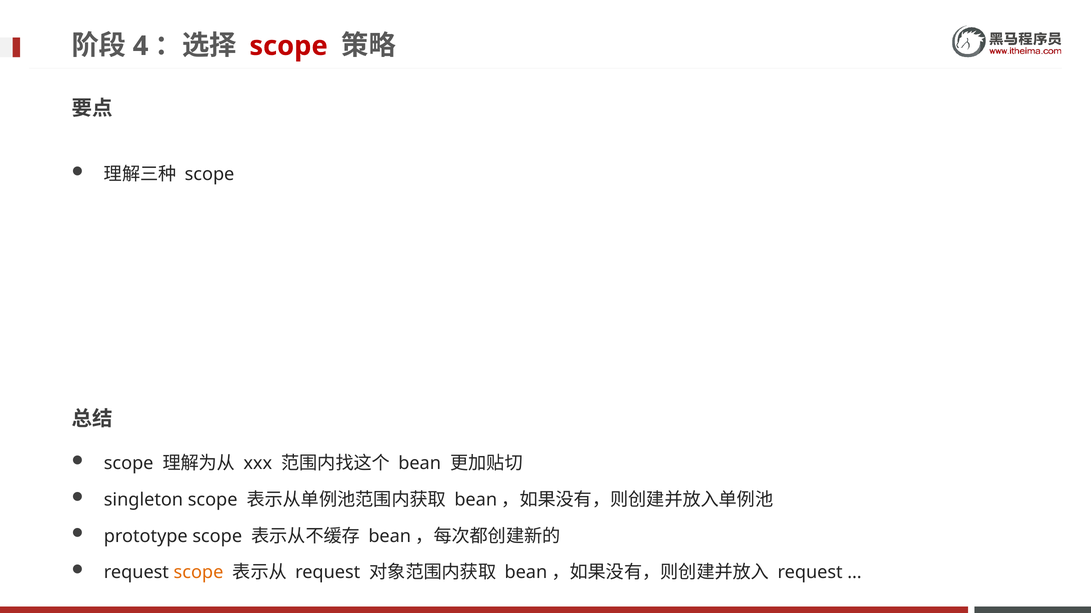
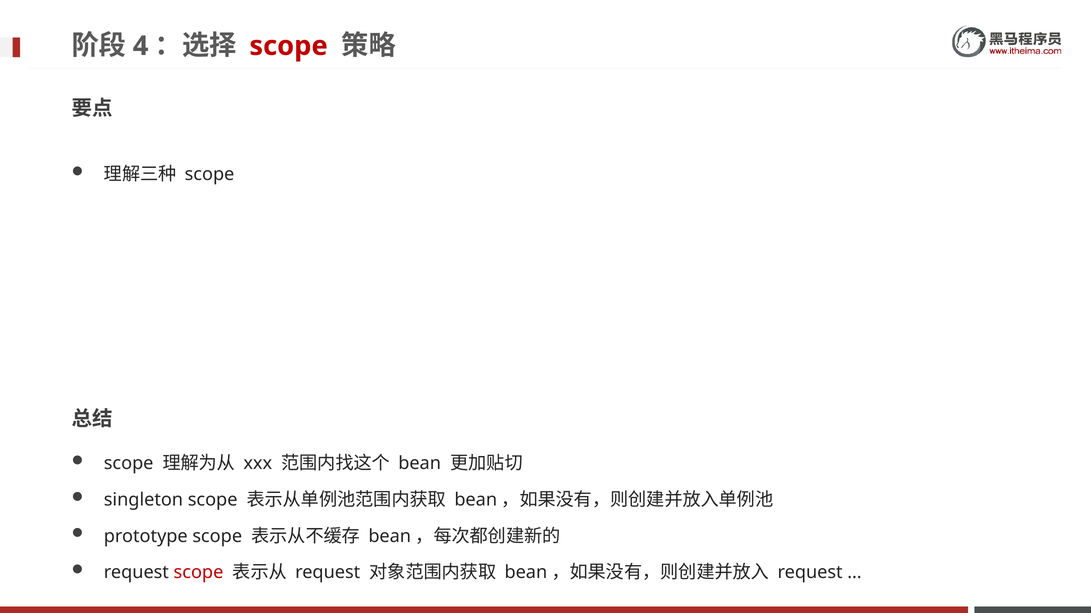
scope at (198, 573) colour: orange -> red
